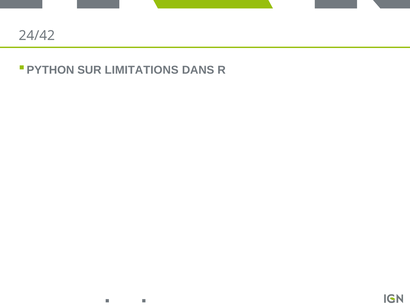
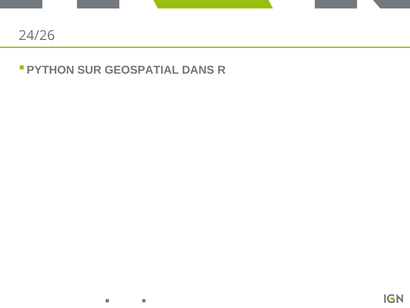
24/42: 24/42 -> 24/26
LIMITATIONS: LIMITATIONS -> GEOSPATIAL
